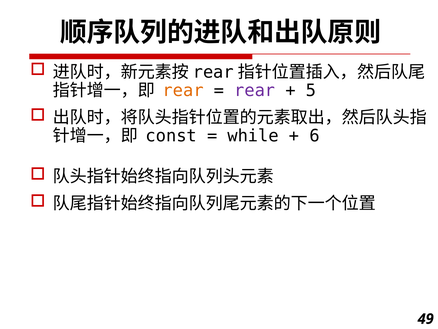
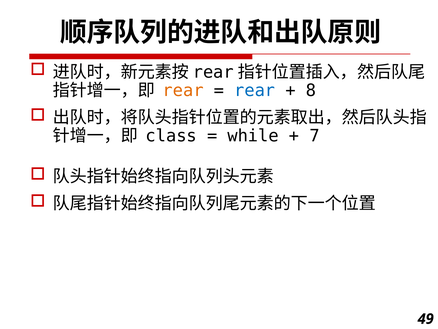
rear at (255, 90) colour: purple -> blue
5: 5 -> 8
const: const -> class
6: 6 -> 7
